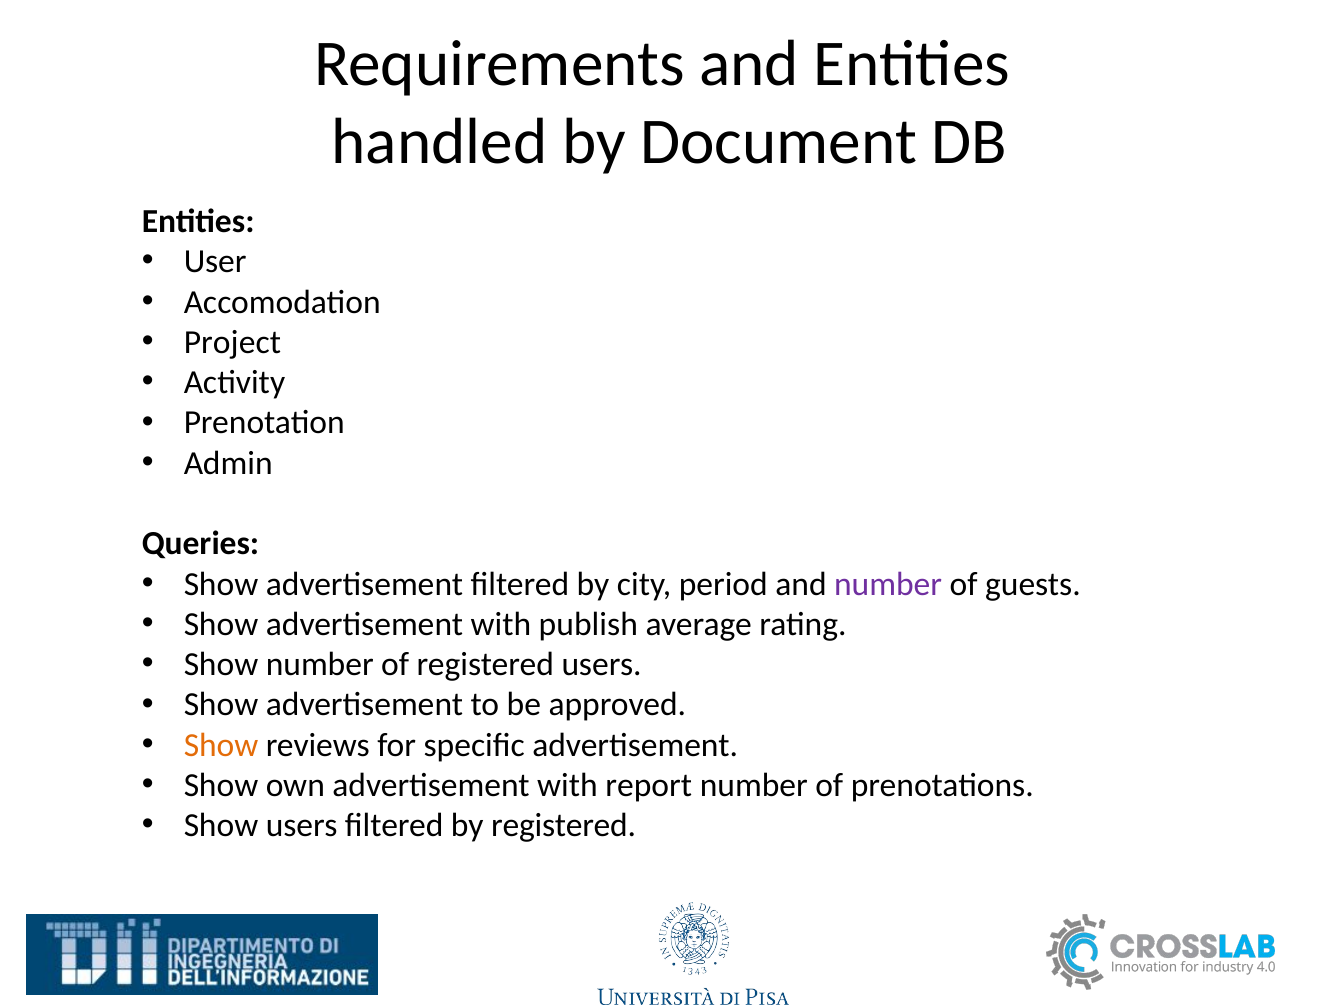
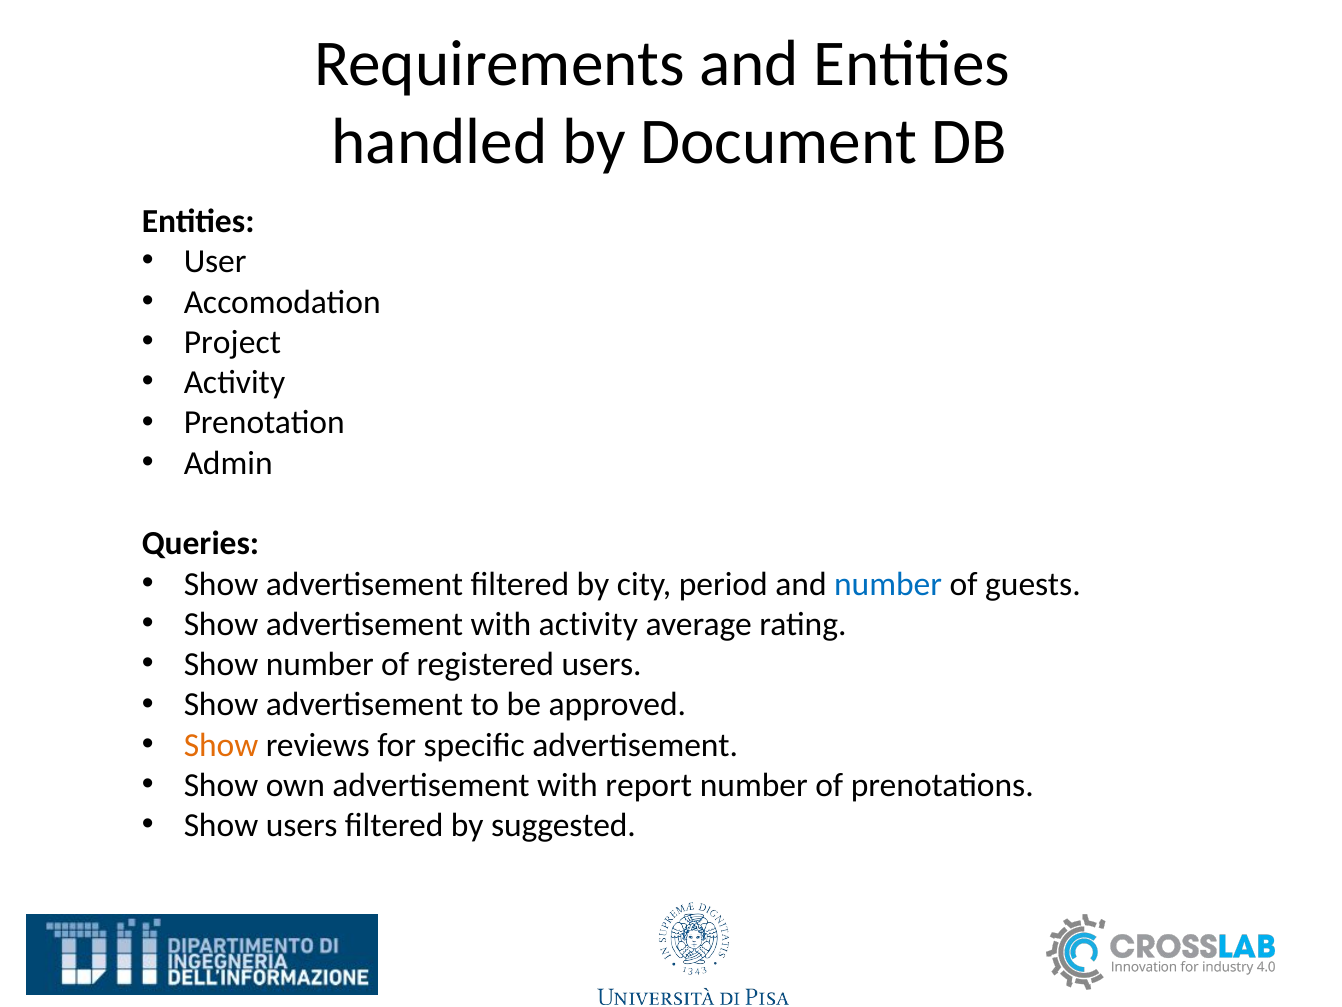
number at (888, 584) colour: purple -> blue
with publish: publish -> activity
by registered: registered -> suggested
